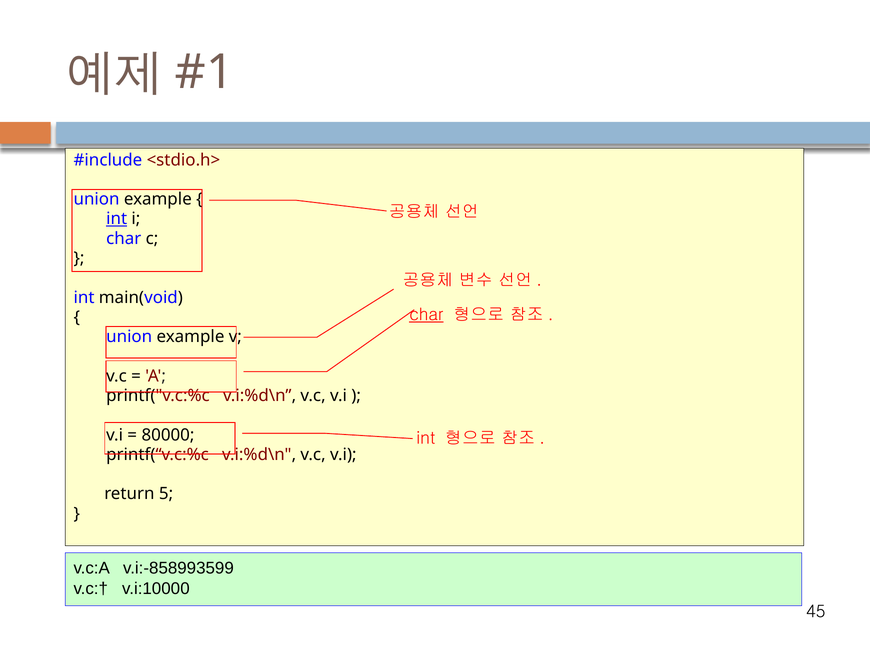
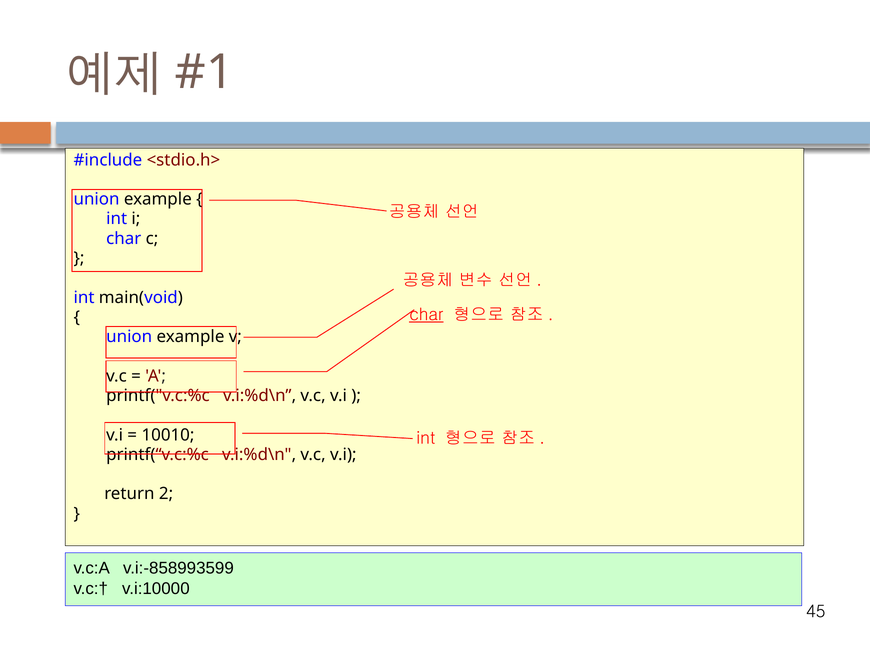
int at (117, 219) underline: present -> none
80000: 80000 -> 10010
5: 5 -> 2
